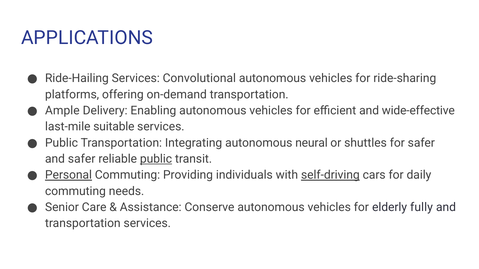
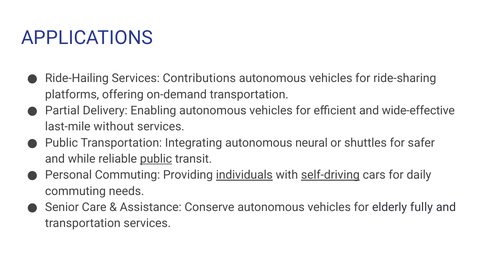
Convolutional: Convolutional -> Contributions
Ample: Ample -> Partial
suitable: suitable -> without
and safer: safer -> while
Personal underline: present -> none
individuals underline: none -> present
